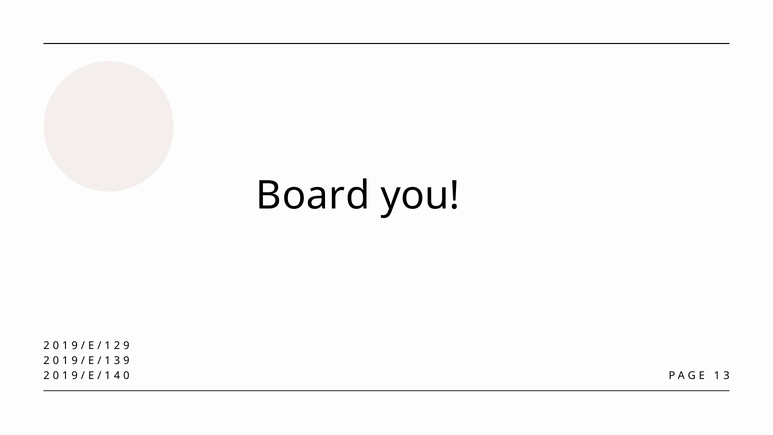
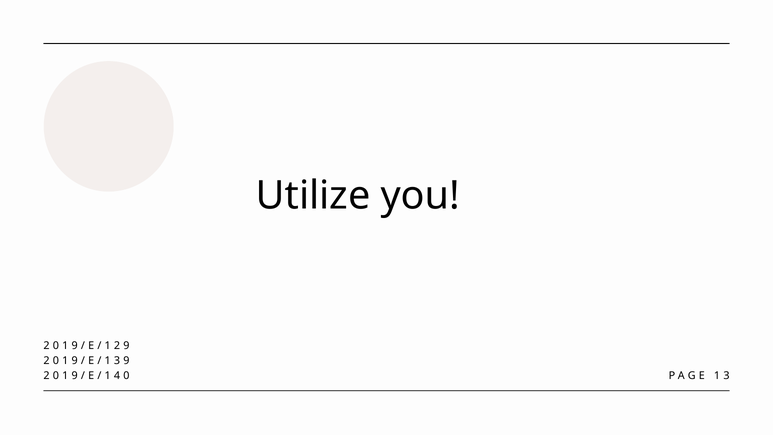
Board: Board -> Utilize
